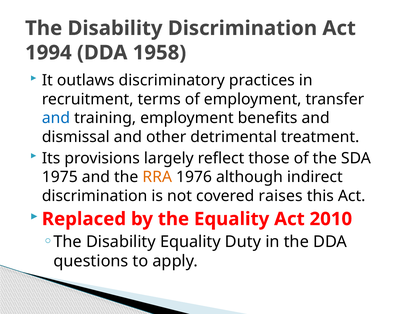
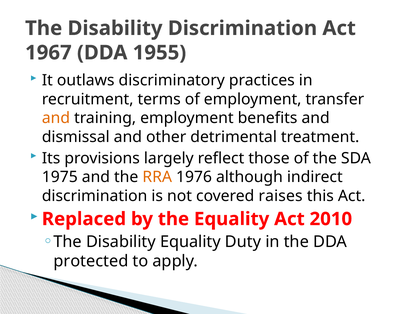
1994: 1994 -> 1967
1958: 1958 -> 1955
and at (56, 118) colour: blue -> orange
questions: questions -> protected
